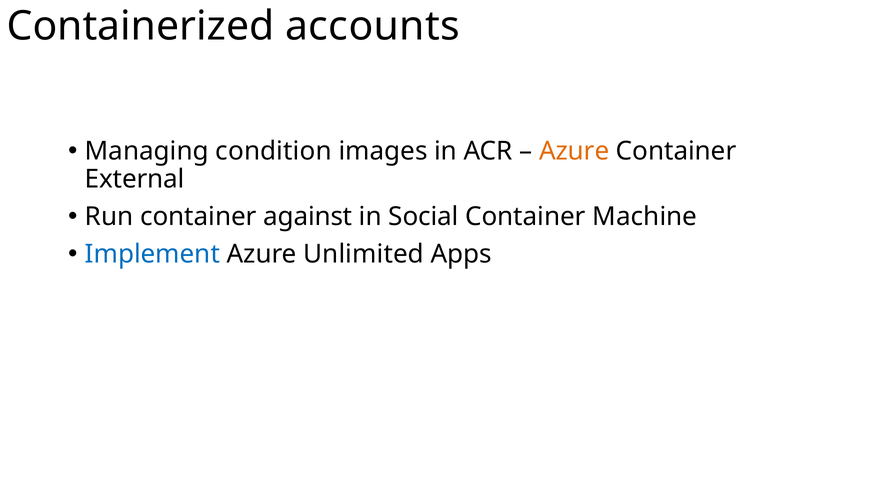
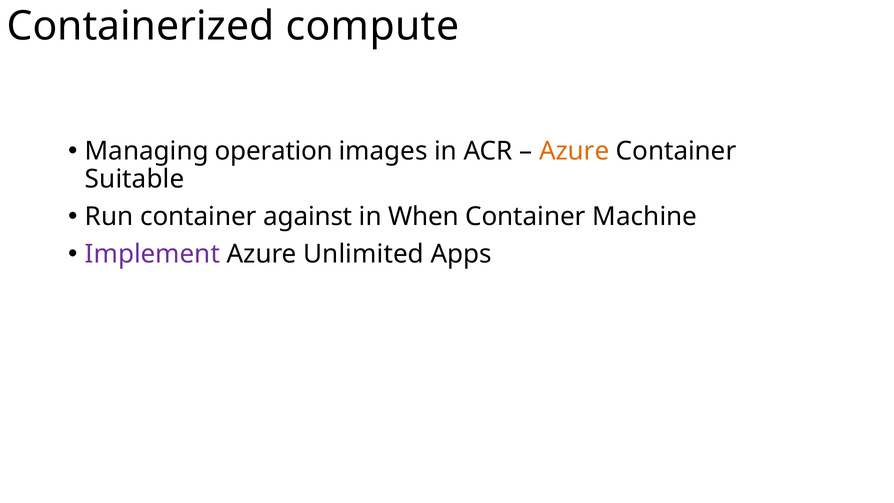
accounts: accounts -> compute
condition: condition -> operation
External: External -> Suitable
Social: Social -> When
Implement colour: blue -> purple
